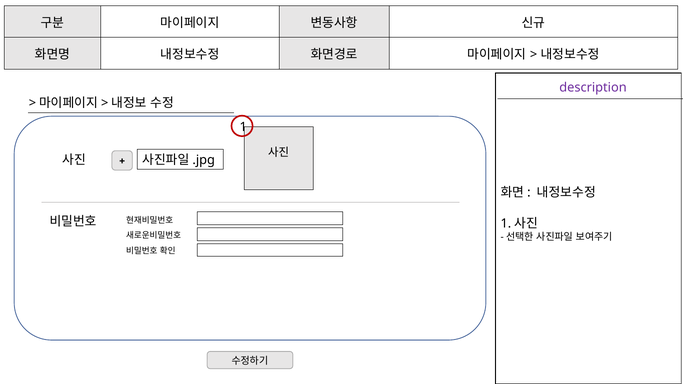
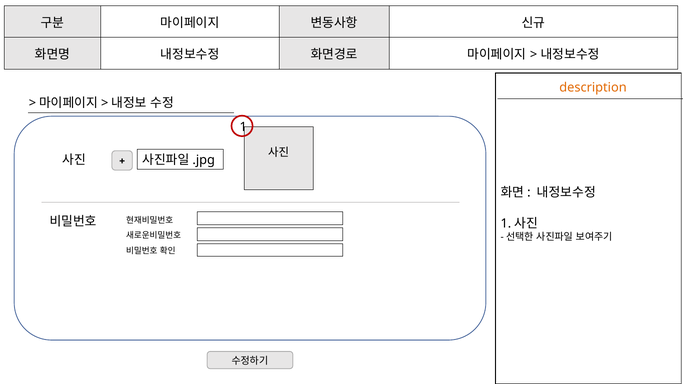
description colour: purple -> orange
